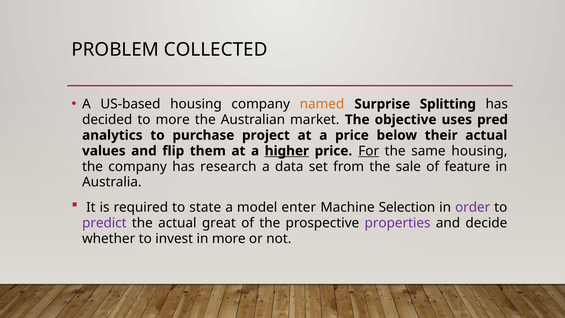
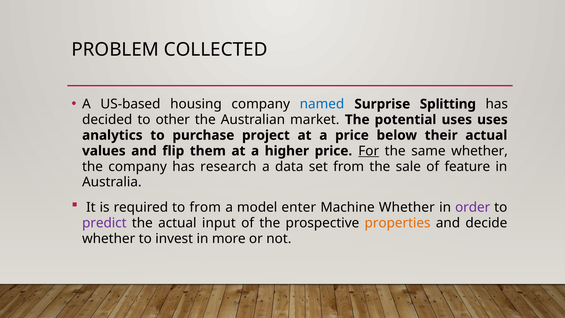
named colour: orange -> blue
to more: more -> other
objective: objective -> potential
uses pred: pred -> uses
higher underline: present -> none
same housing: housing -> whether
to state: state -> from
Machine Selection: Selection -> Whether
great: great -> input
properties colour: purple -> orange
